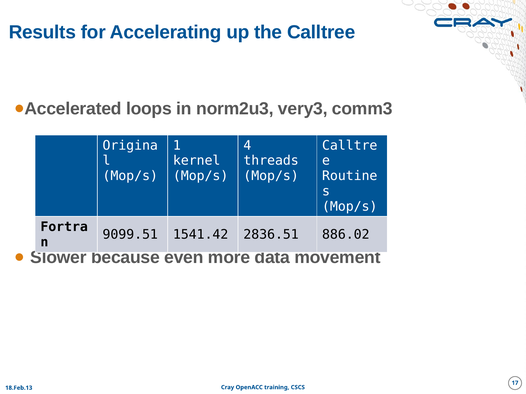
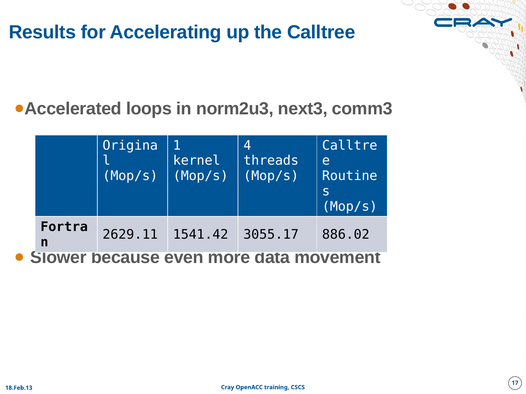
very3: very3 -> next3
9099.51: 9099.51 -> 2629.11
2836.51: 2836.51 -> 3055.17
